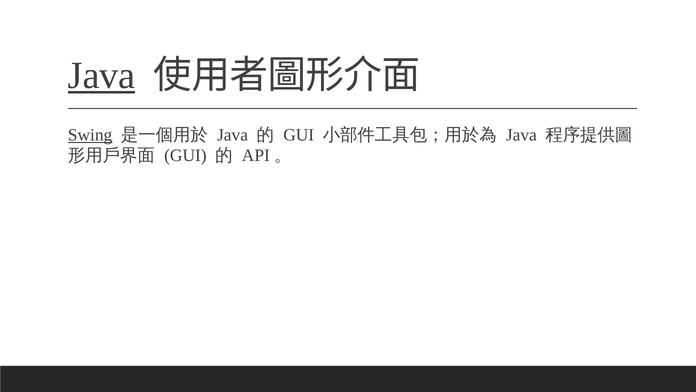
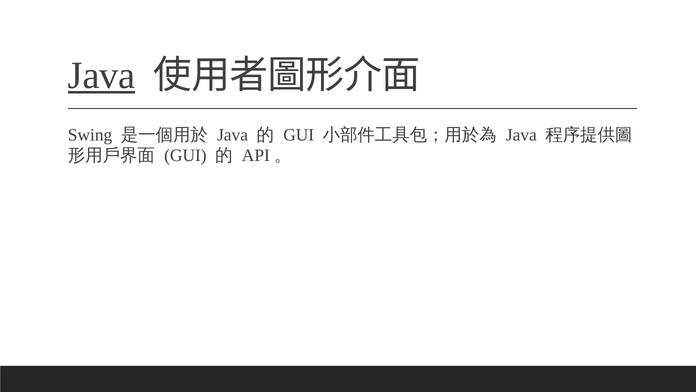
Swing underline: present -> none
